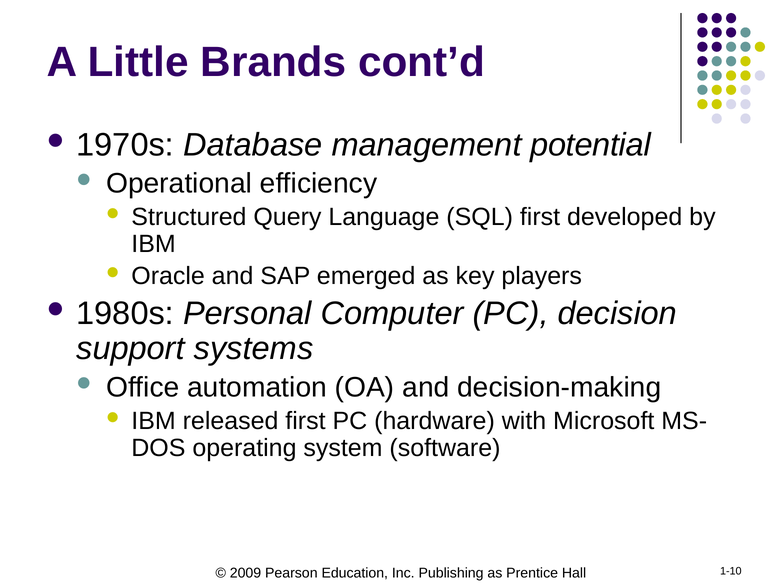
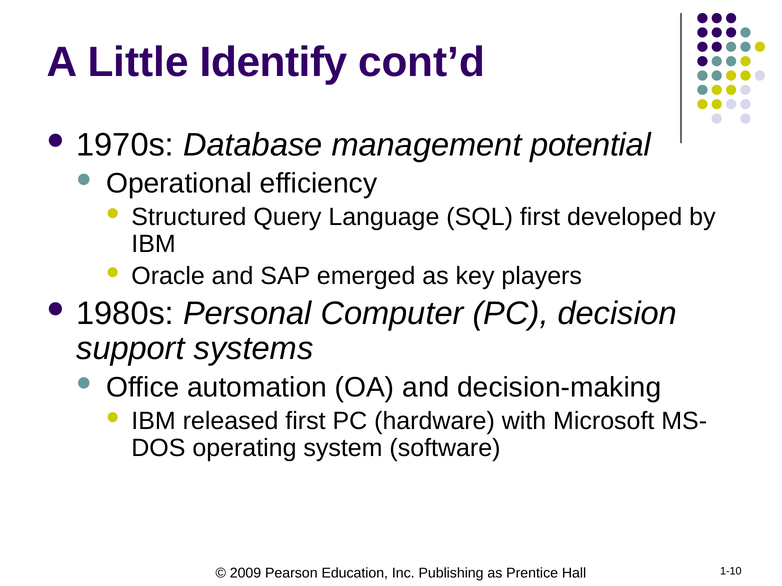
Brands: Brands -> Identify
